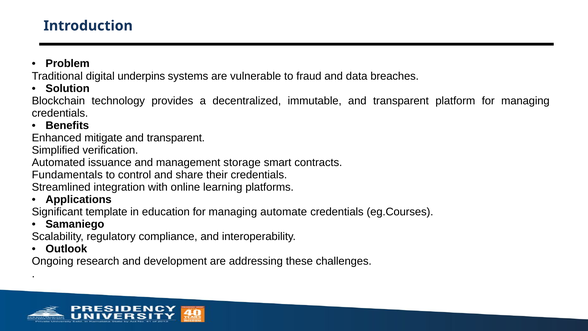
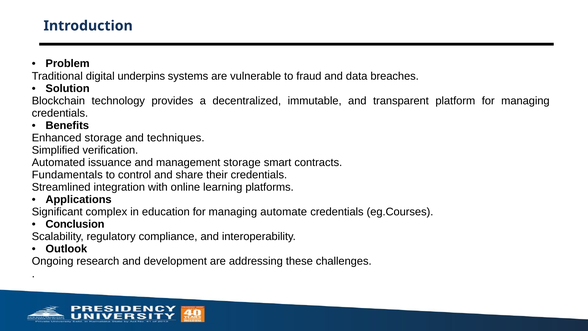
Enhanced mitigate: mitigate -> storage
transparent at (176, 138): transparent -> techniques
template: template -> complex
Samaniego: Samaniego -> Conclusion
